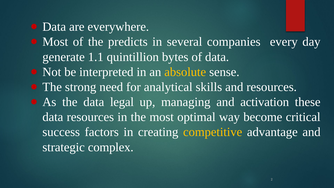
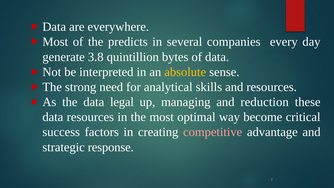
1.1: 1.1 -> 3.8
activation: activation -> reduction
competitive colour: yellow -> pink
complex: complex -> response
